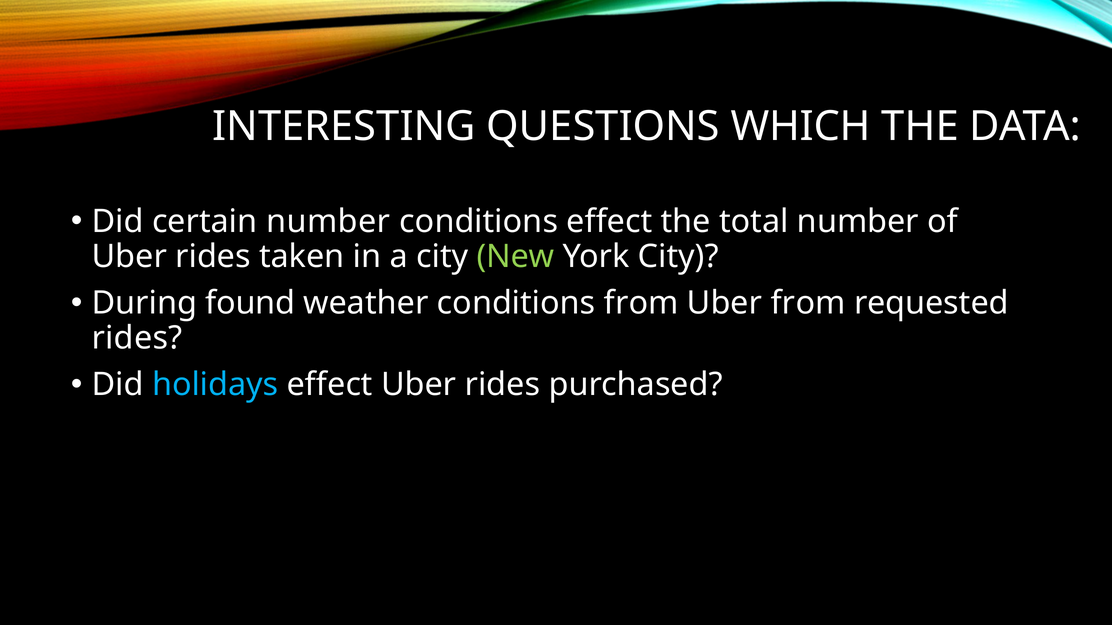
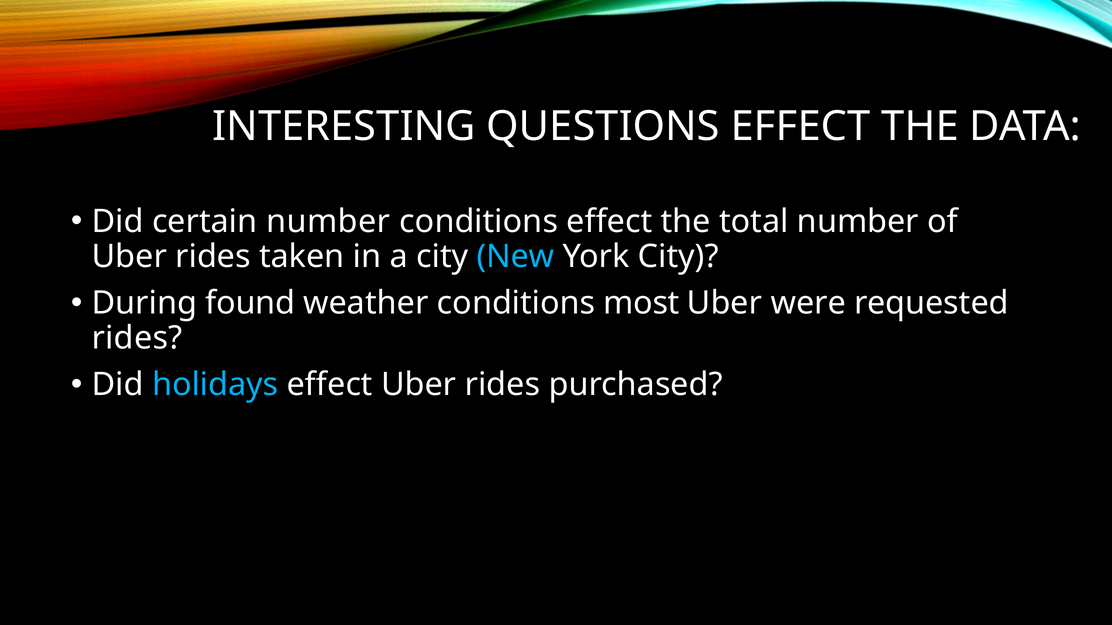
QUESTIONS WHICH: WHICH -> EFFECT
New colour: light green -> light blue
conditions from: from -> most
Uber from: from -> were
